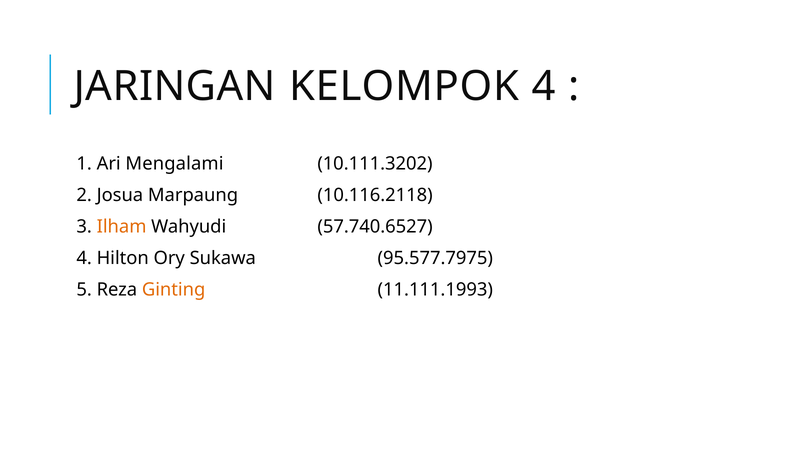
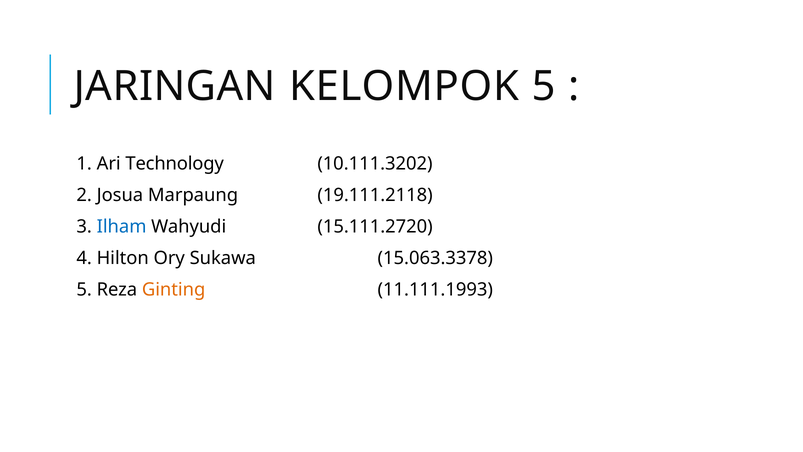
KELOMPOK 4: 4 -> 5
Mengalami: Mengalami -> Technology
10.116.2118: 10.116.2118 -> 19.111.2118
Ilham colour: orange -> blue
57.740.6527: 57.740.6527 -> 15.111.2720
95.577.7975: 95.577.7975 -> 15.063.3378
